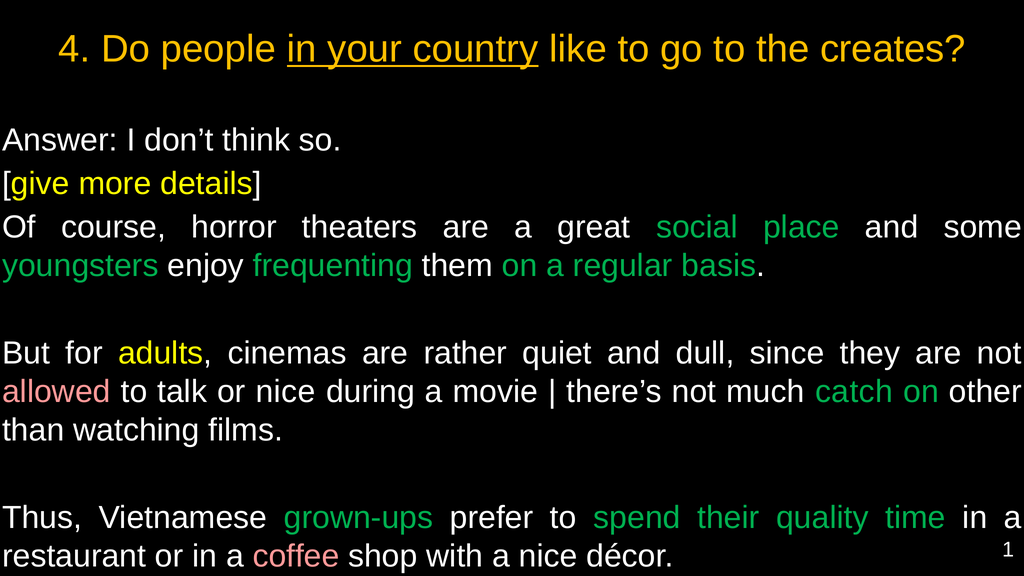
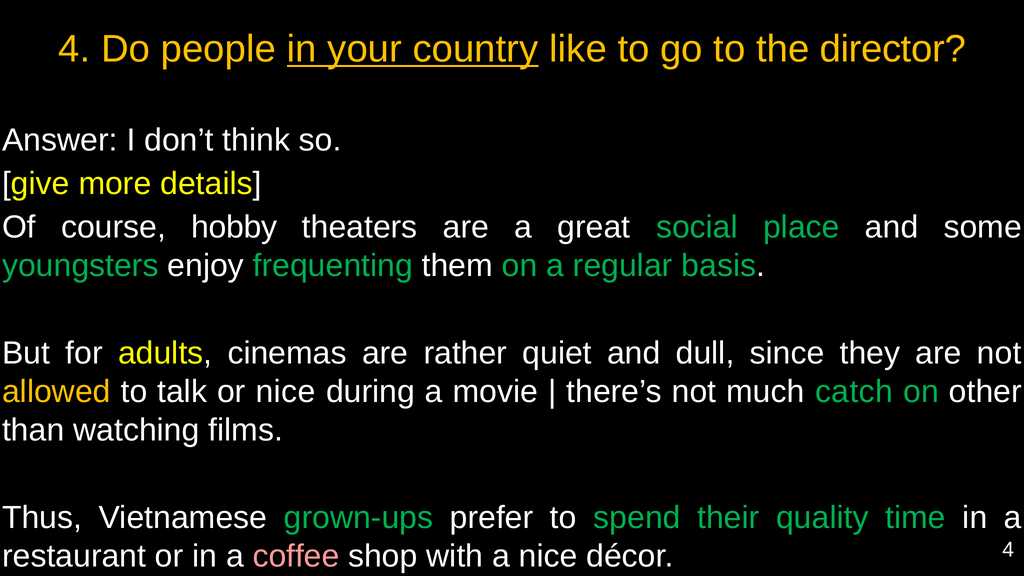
creates: creates -> director
horror: horror -> hobby
allowed colour: pink -> yellow
décor 1: 1 -> 4
